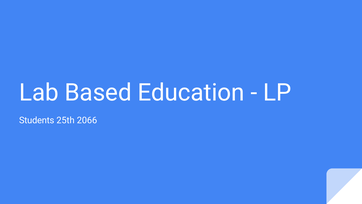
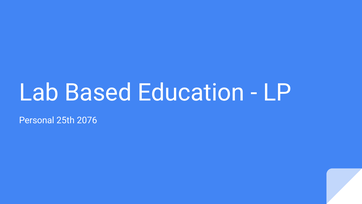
Students: Students -> Personal
2066: 2066 -> 2076
